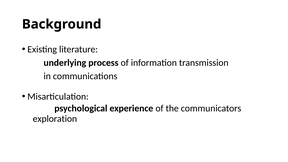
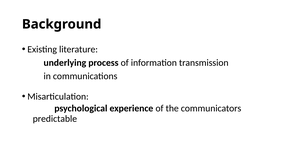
exploration: exploration -> predictable
